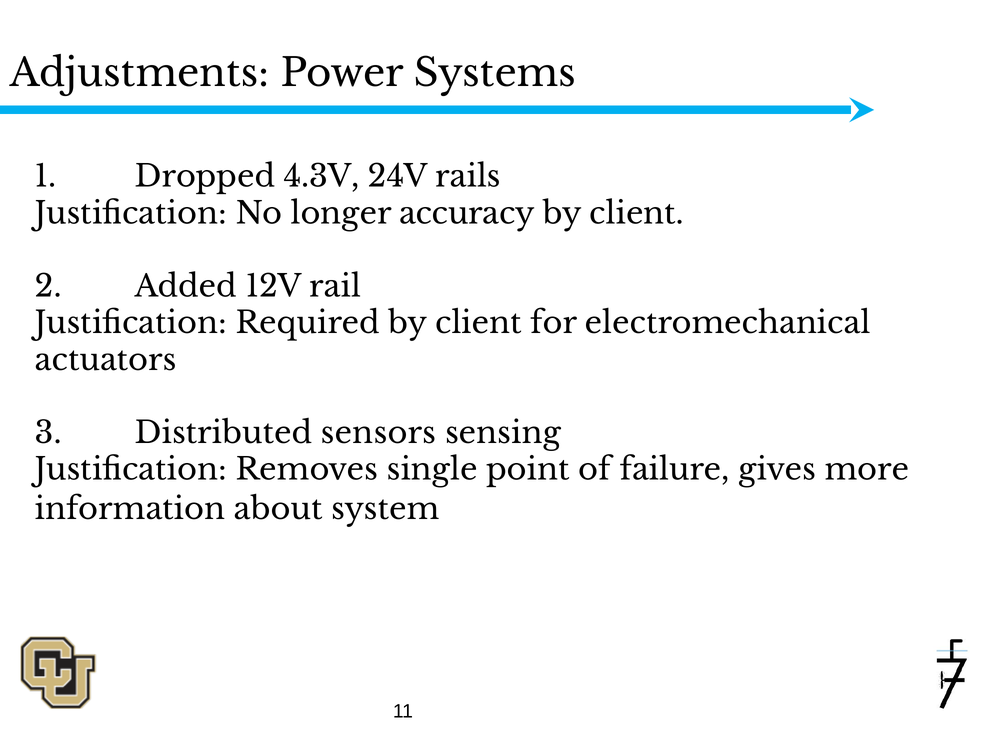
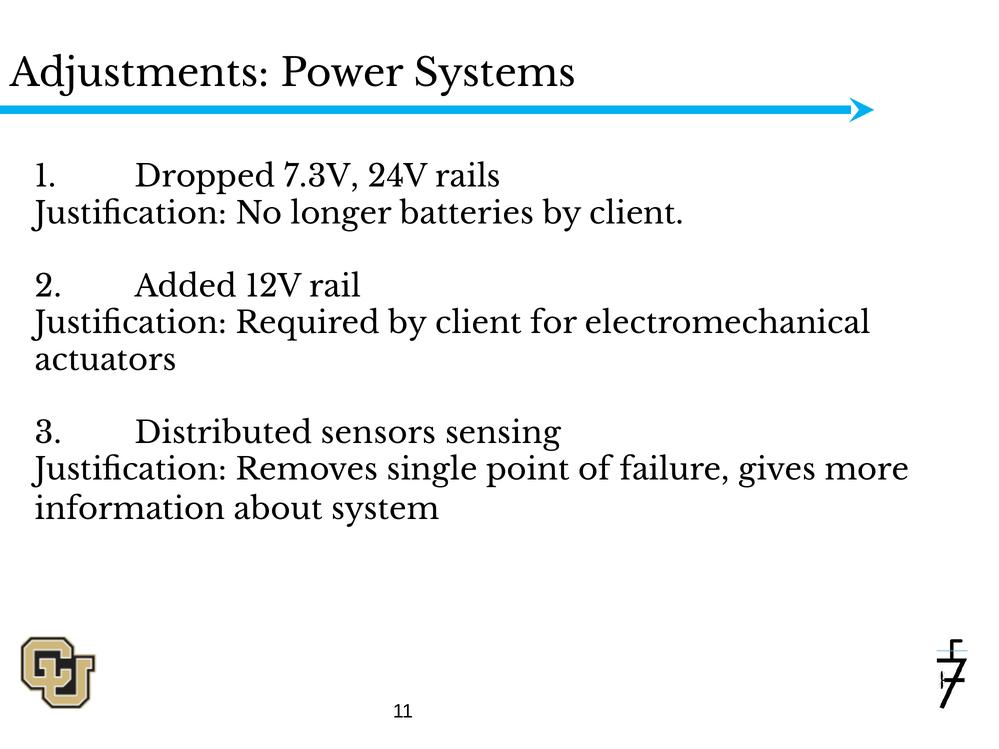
4.3V: 4.3V -> 7.3V
accuracy: accuracy -> batteries
